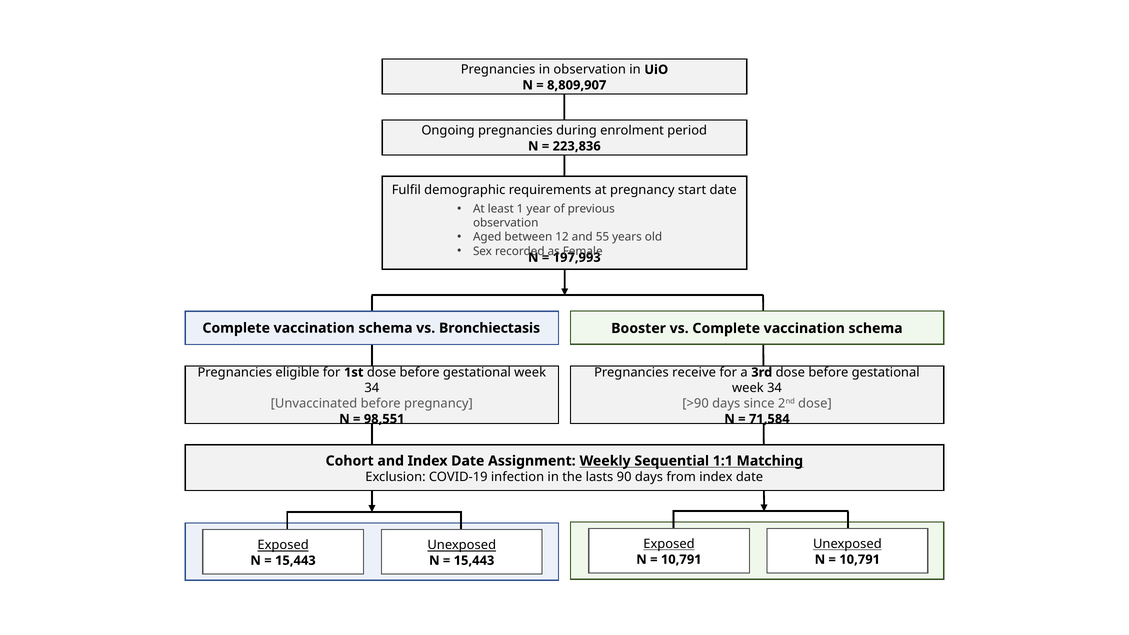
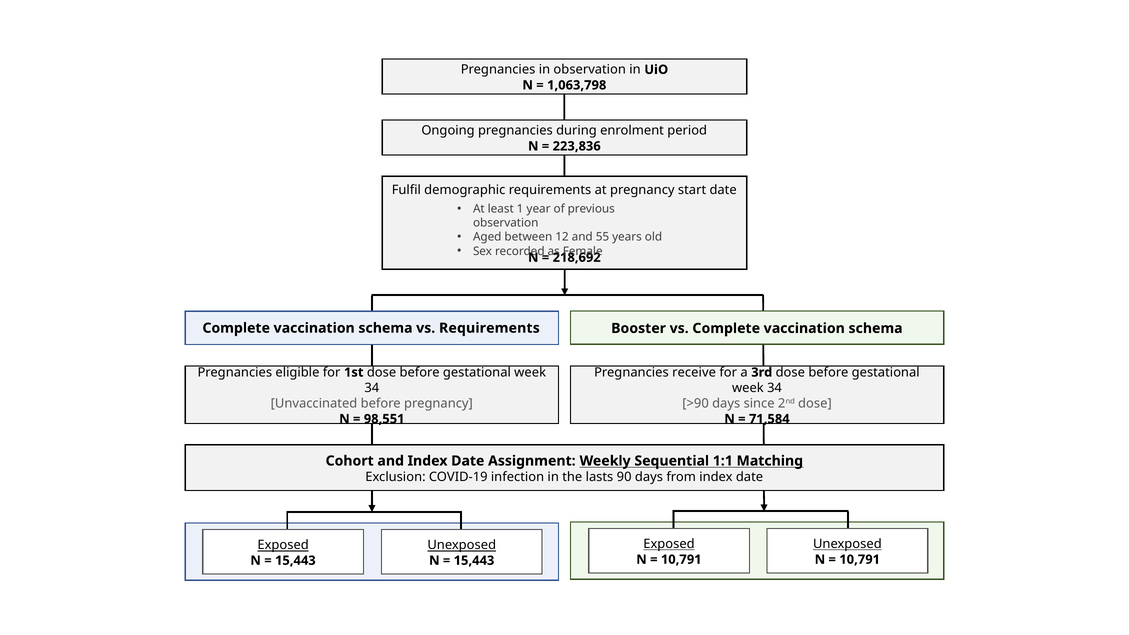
8,809,907: 8,809,907 -> 1,063,798
197,993: 197,993 -> 218,692
vs Bronchiectasis: Bronchiectasis -> Requirements
